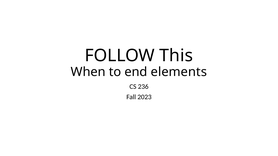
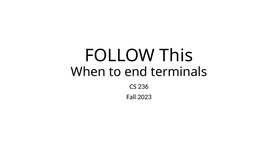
elements: elements -> terminals
